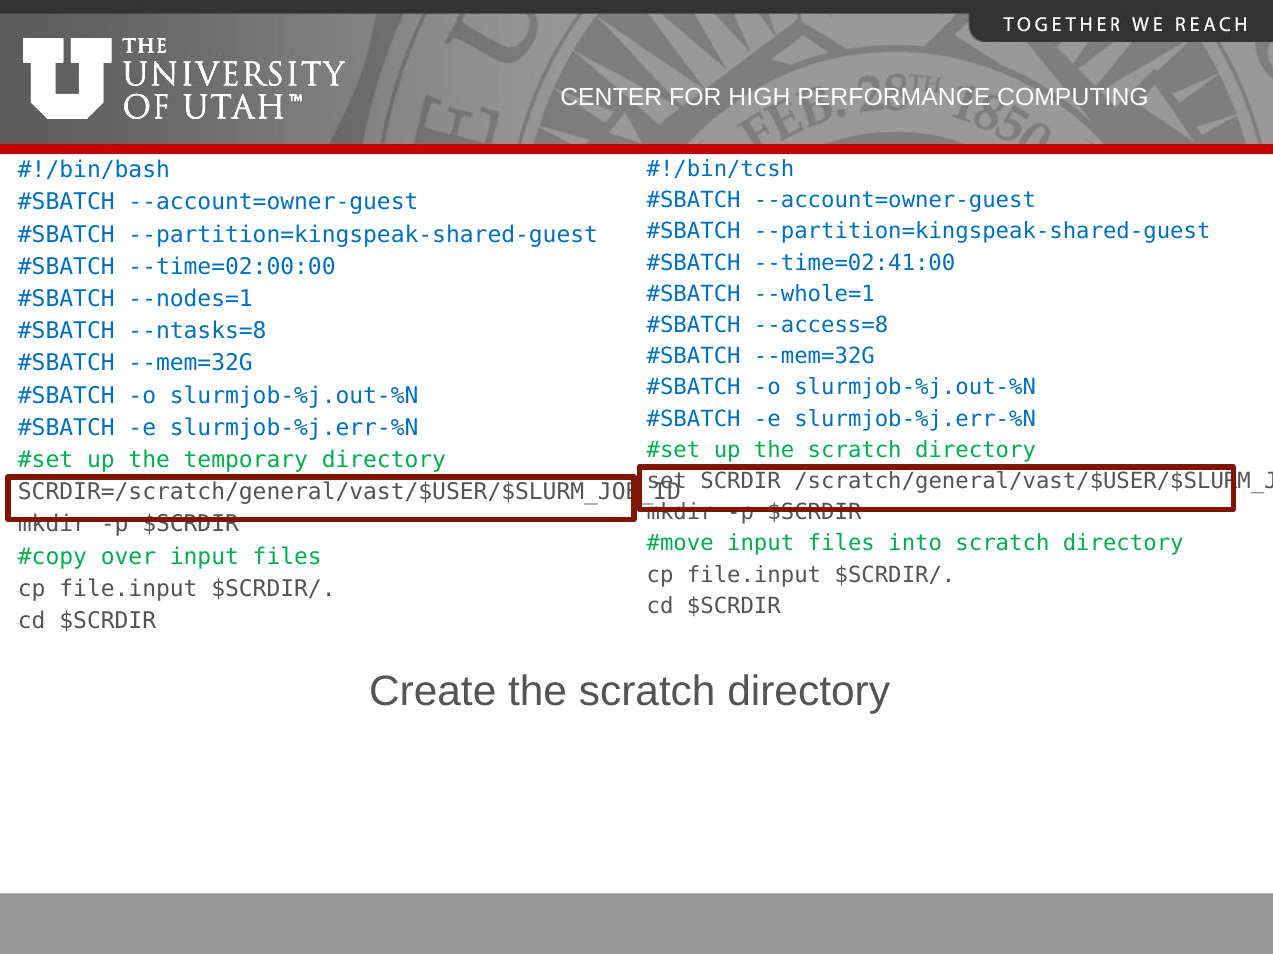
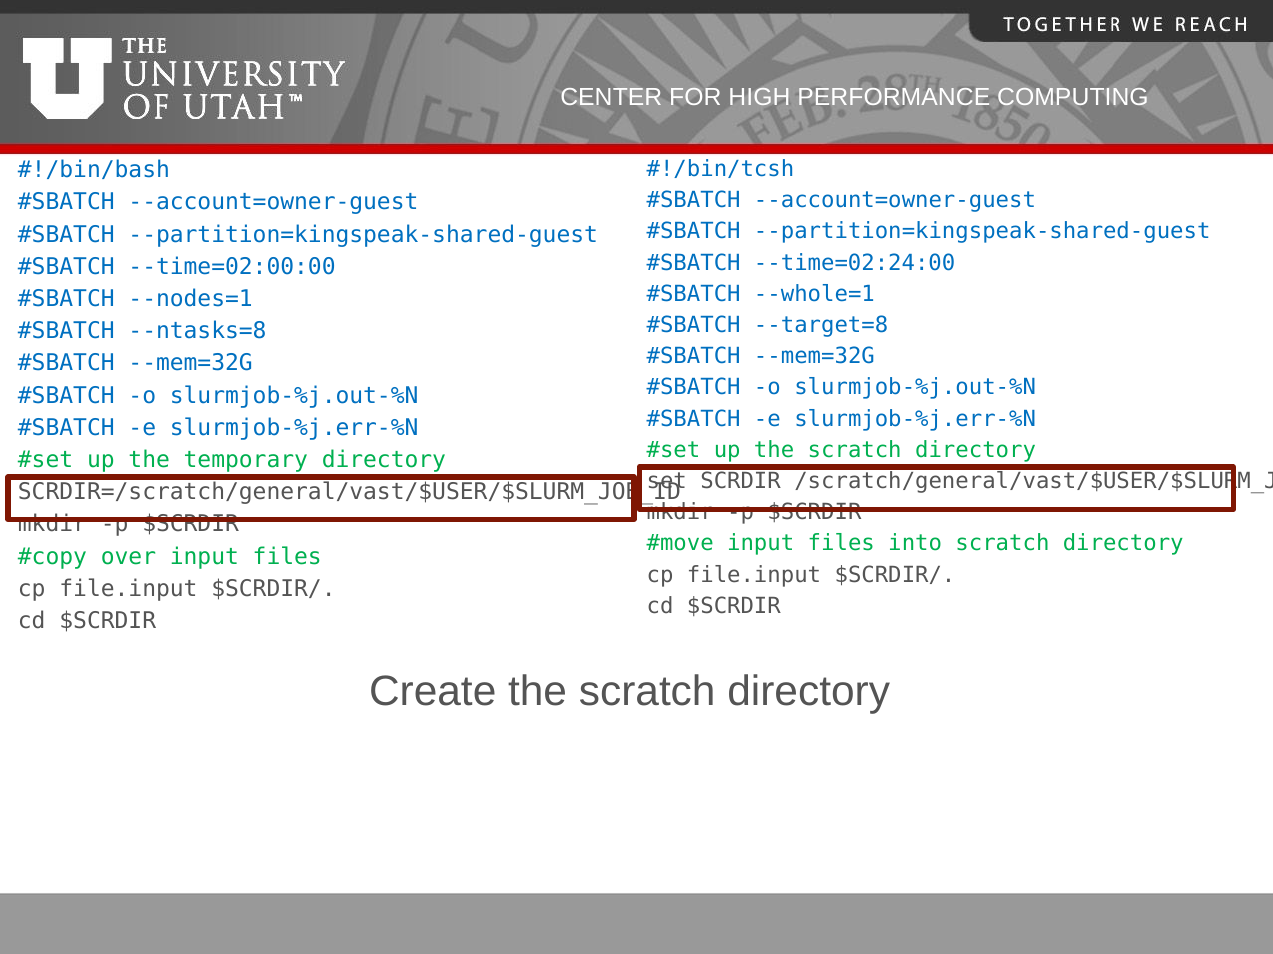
--time=02:41:00: --time=02:41:00 -> --time=02:24:00
--access=8: --access=8 -> --target=8
